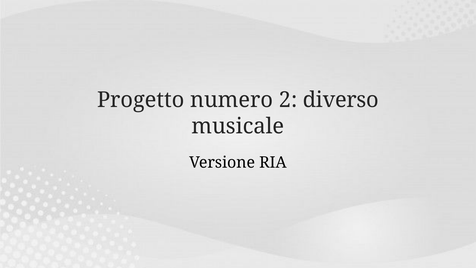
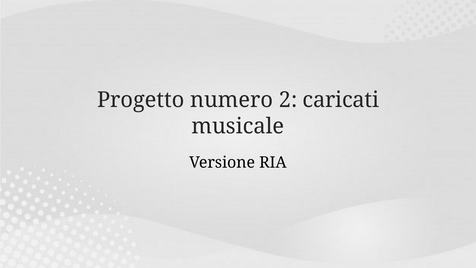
diverso: diverso -> caricati
